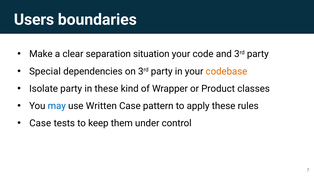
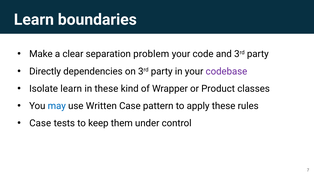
Users at (34, 20): Users -> Learn
situation: situation -> problem
Special: Special -> Directly
codebase colour: orange -> purple
Isolate party: party -> learn
